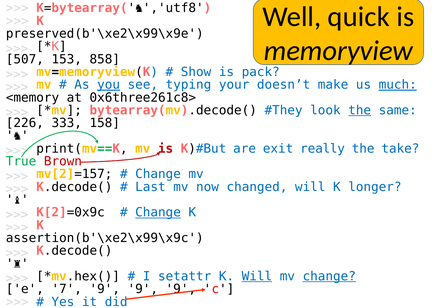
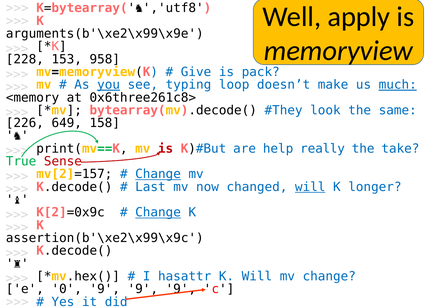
quick: quick -> apply
preserved(b'\xe2\x99\x9e: preserved(b'\xe2\x99\x9e -> arguments(b'\xe2\x99\x9e
507: 507 -> 228
858: 858 -> 958
Show: Show -> Give
your: your -> loop
the at (360, 110) underline: present -> none
333: 333 -> 649
exit: exit -> help
Brown: Brown -> Sense
Change at (158, 174) underline: none -> present
will at (310, 187) underline: none -> present
setattr: setattr -> hasattr
Will at (257, 276) underline: present -> none
change at (329, 276) underline: present -> none
7: 7 -> 0
